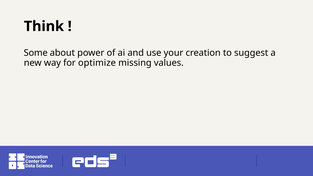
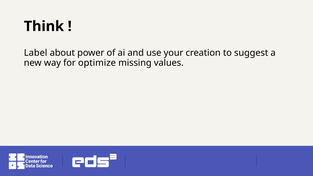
Some: Some -> Label
